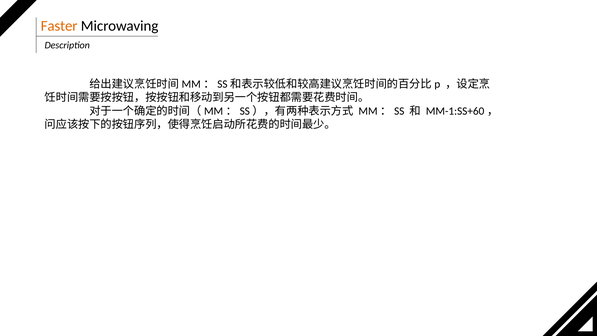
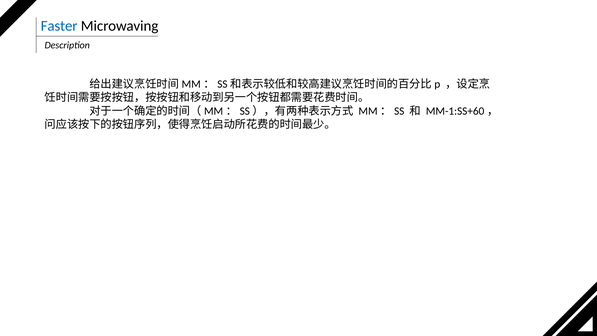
Faster colour: orange -> blue
